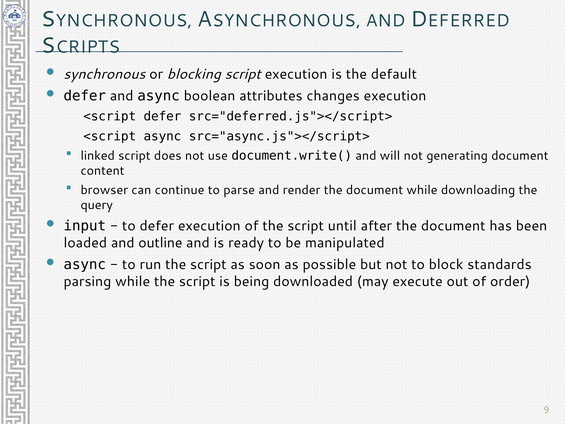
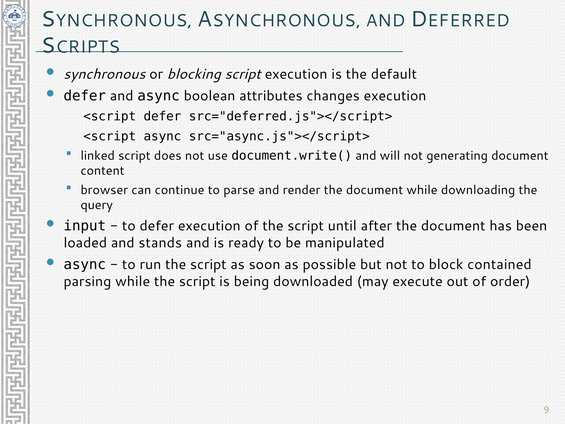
outline: outline -> stands
standards: standards -> contained
